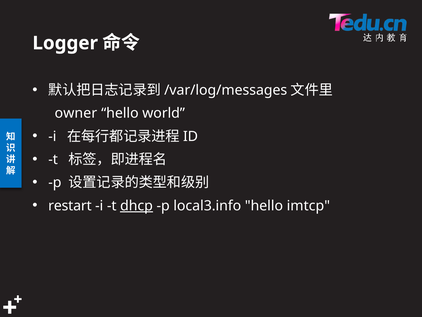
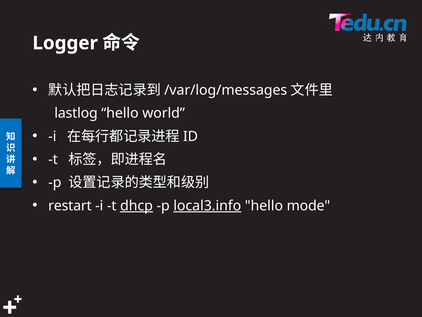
owner: owner -> lastlog
local3.info underline: none -> present
imtcp: imtcp -> mode
